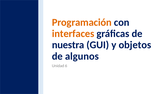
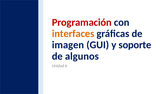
Programación colour: orange -> red
nuestra: nuestra -> imagen
objetos: objetos -> soporte
